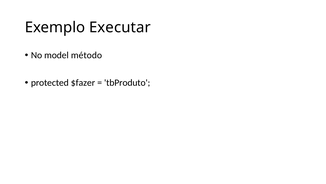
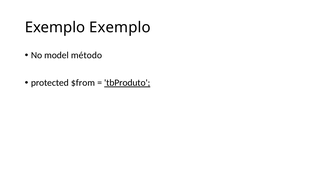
Exemplo Executar: Executar -> Exemplo
$fazer: $fazer -> $from
tbProduto underline: none -> present
